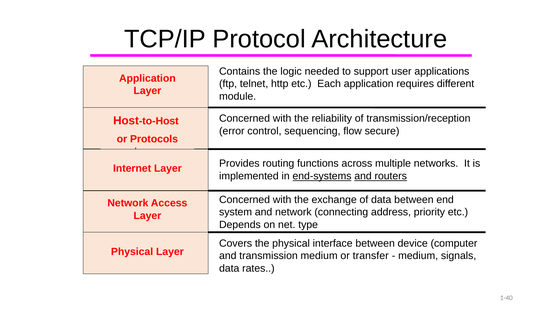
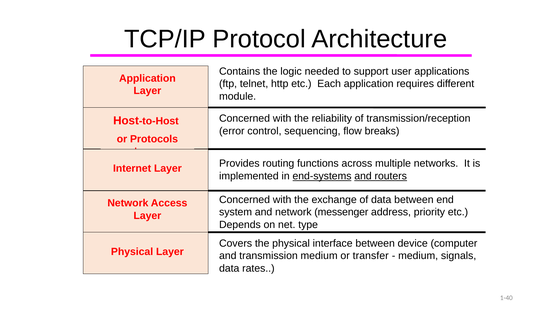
secure: secure -> breaks
connecting: connecting -> messenger
